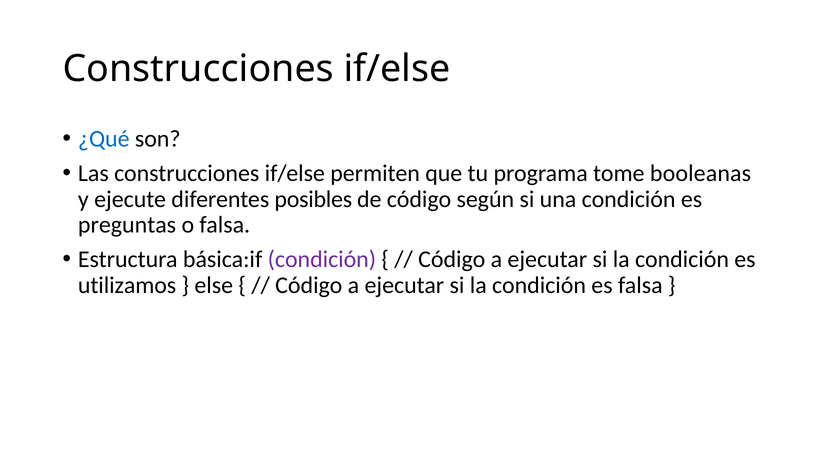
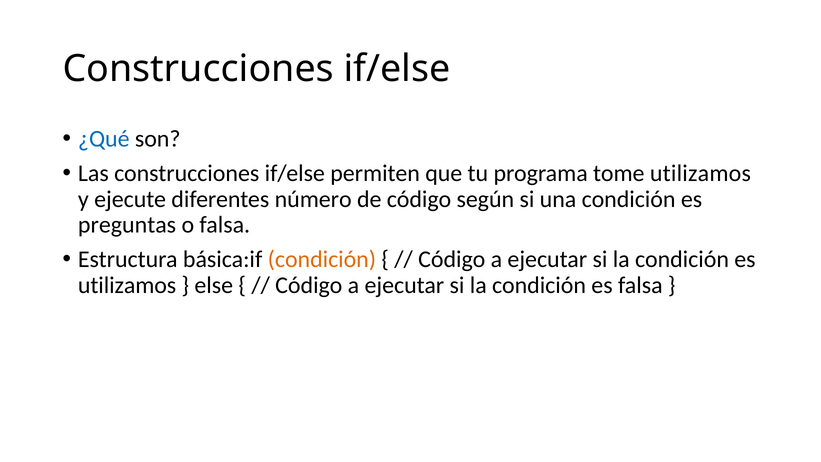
tome booleanas: booleanas -> utilizamos
posibles: posibles -> número
condición at (322, 259) colour: purple -> orange
